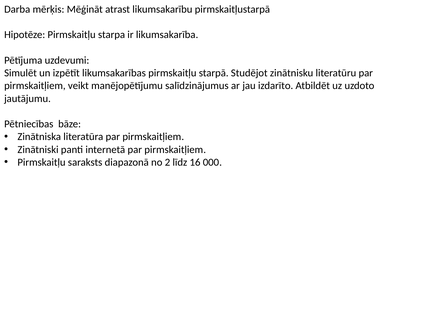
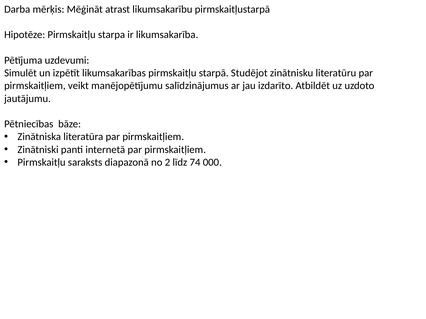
16: 16 -> 74
